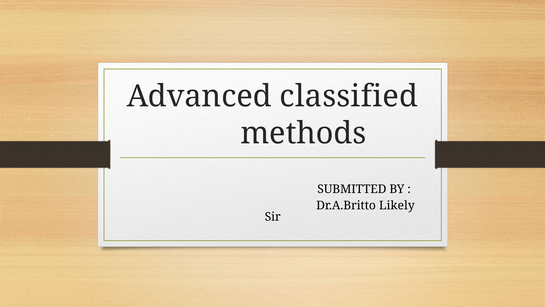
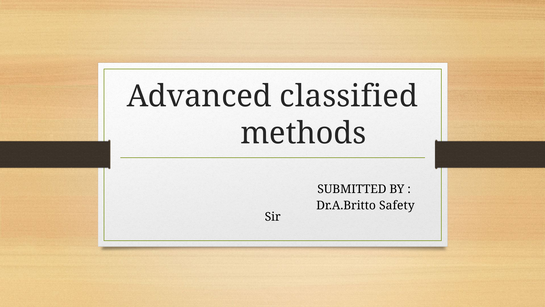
Likely: Likely -> Safety
